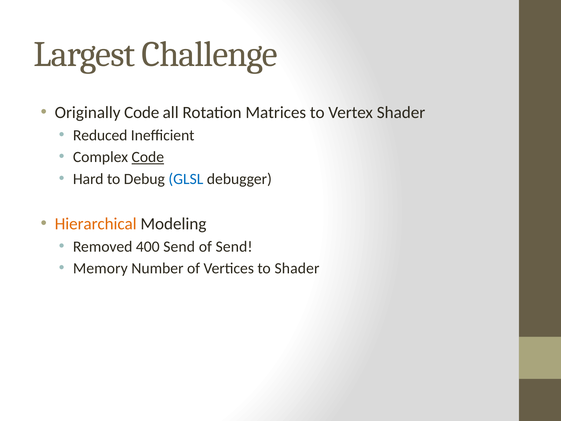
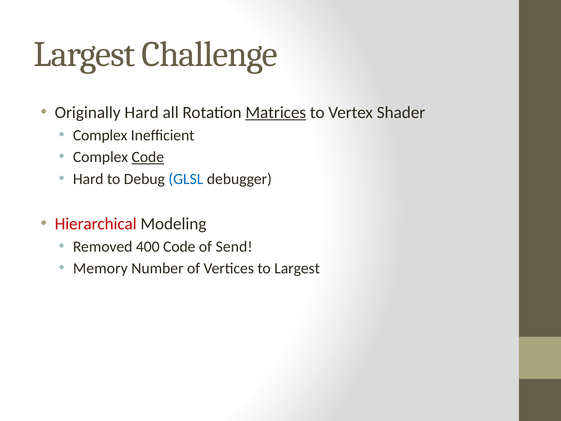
Originally Code: Code -> Hard
Matrices underline: none -> present
Reduced at (100, 135): Reduced -> Complex
Hierarchical colour: orange -> red
400 Send: Send -> Code
to Shader: Shader -> Largest
